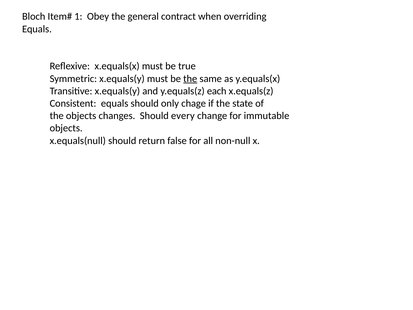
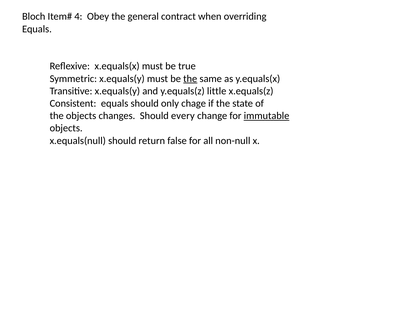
1: 1 -> 4
each: each -> little
immutable underline: none -> present
